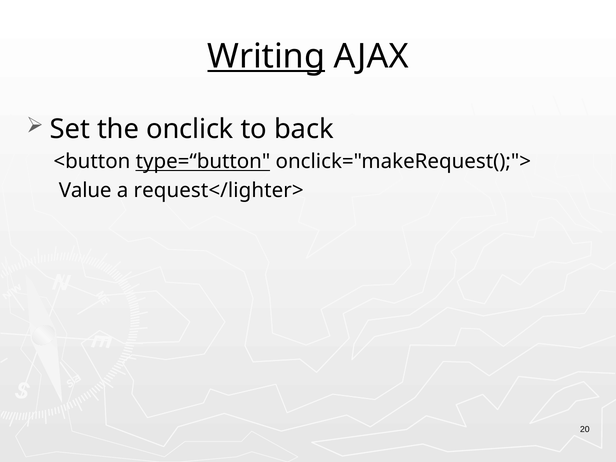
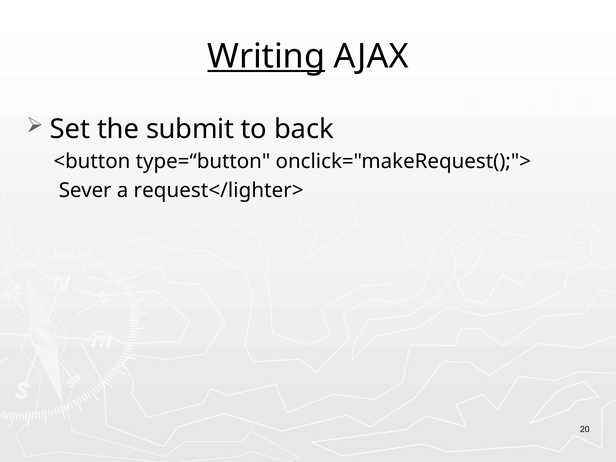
onclick: onclick -> submit
type=“button underline: present -> none
Value: Value -> Sever
